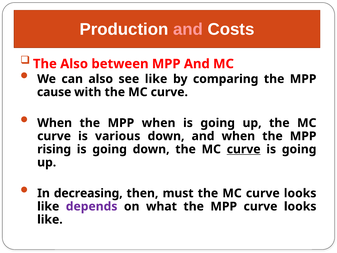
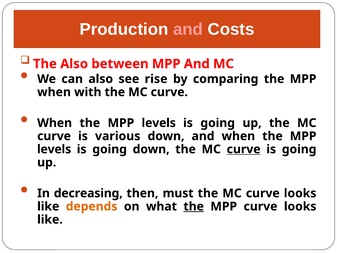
see like: like -> rise
cause at (54, 92): cause -> when
when at (159, 123): when -> levels
rising at (54, 149): rising -> levels
depends colour: purple -> orange
the at (194, 206) underline: none -> present
